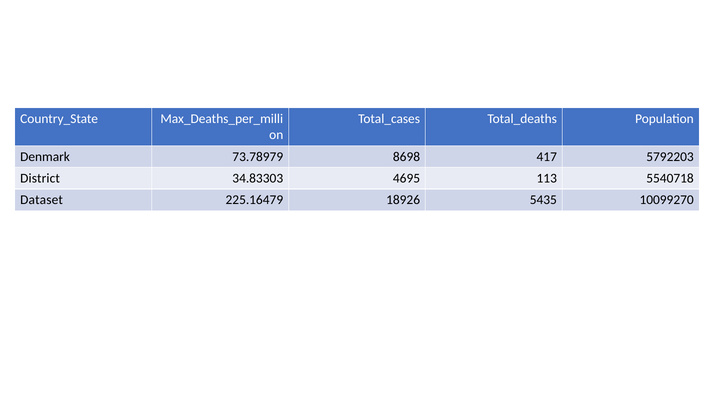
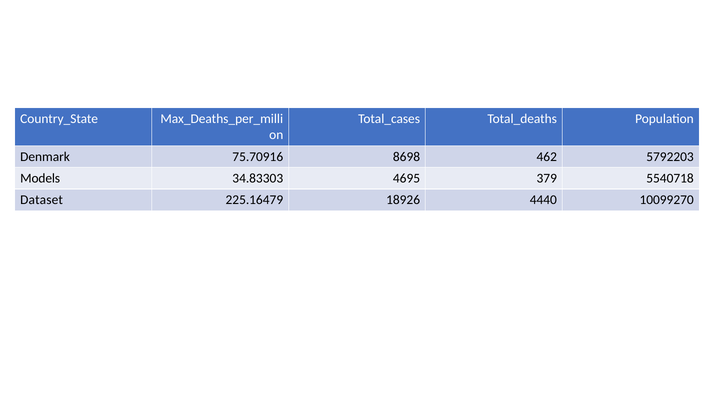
73.78979: 73.78979 -> 75.70916
417: 417 -> 462
District: District -> Models
113: 113 -> 379
5435: 5435 -> 4440
